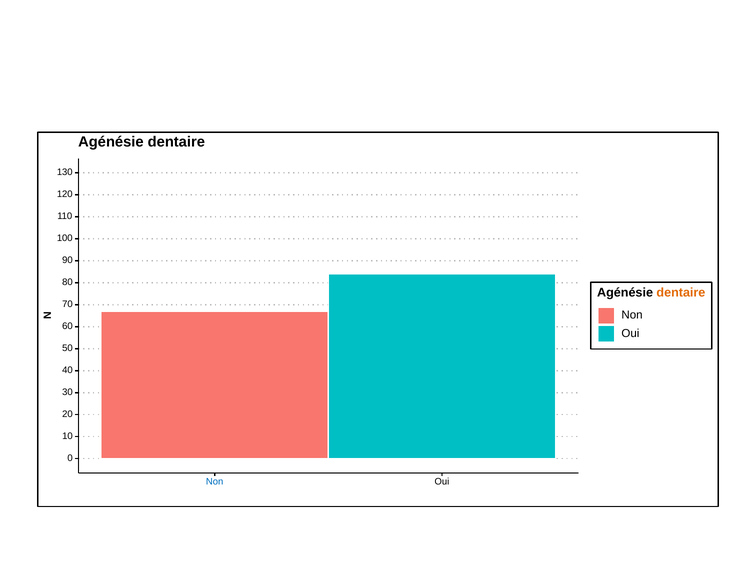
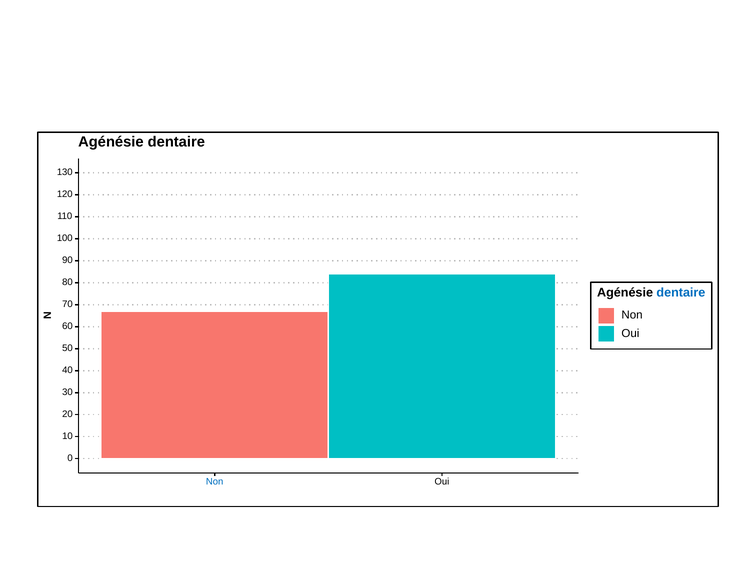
dentaire at (681, 293) colour: orange -> blue
